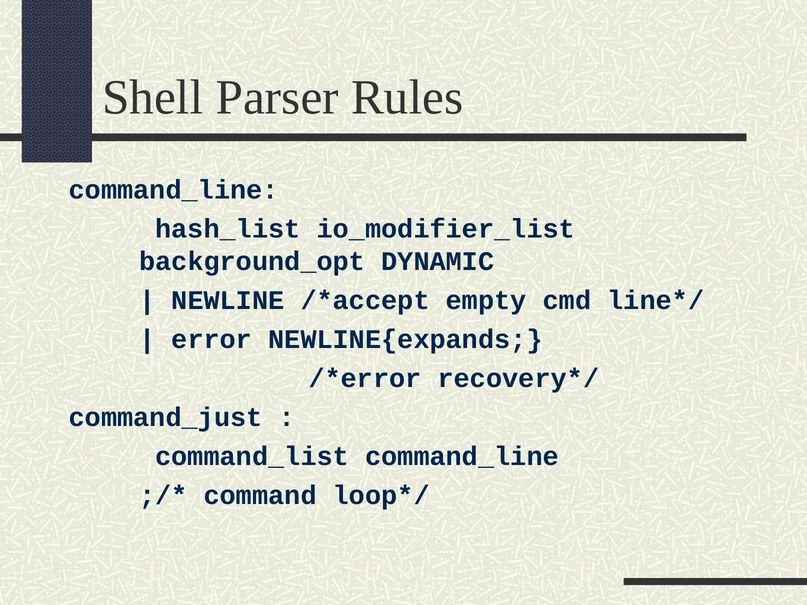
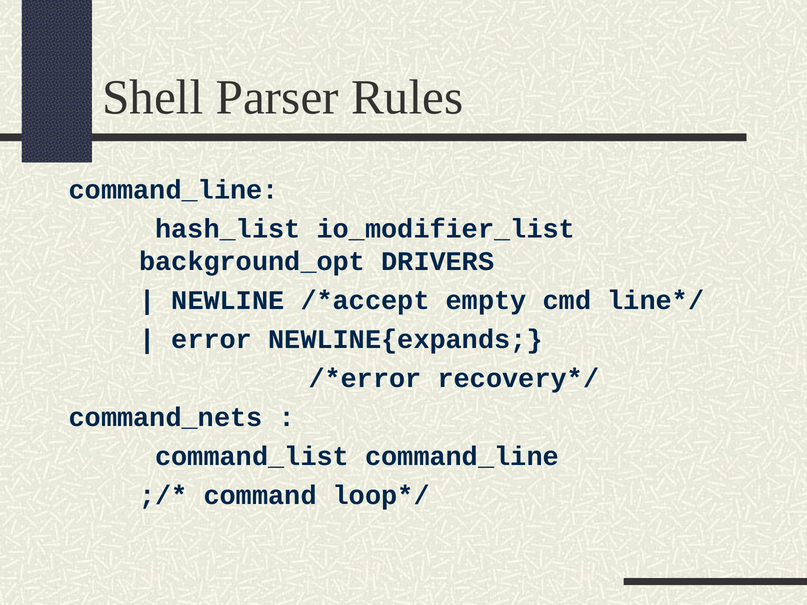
DYNAMIC: DYNAMIC -> DRIVERS
command_just: command_just -> command_nets
